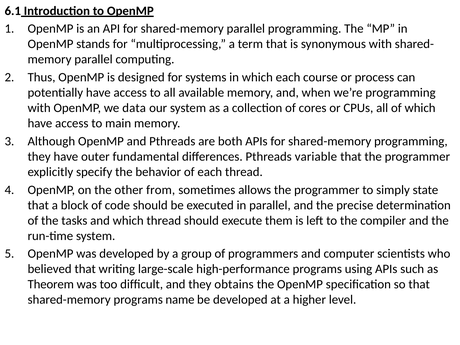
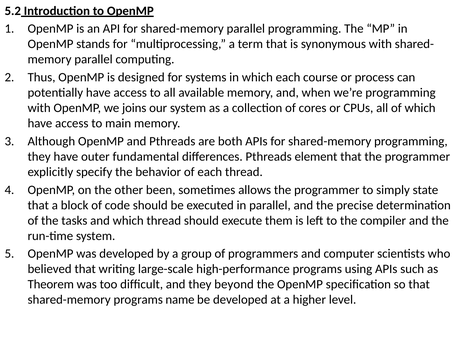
6.1: 6.1 -> 5.2
data: data -> joins
variable: variable -> element
from: from -> been
obtains: obtains -> beyond
